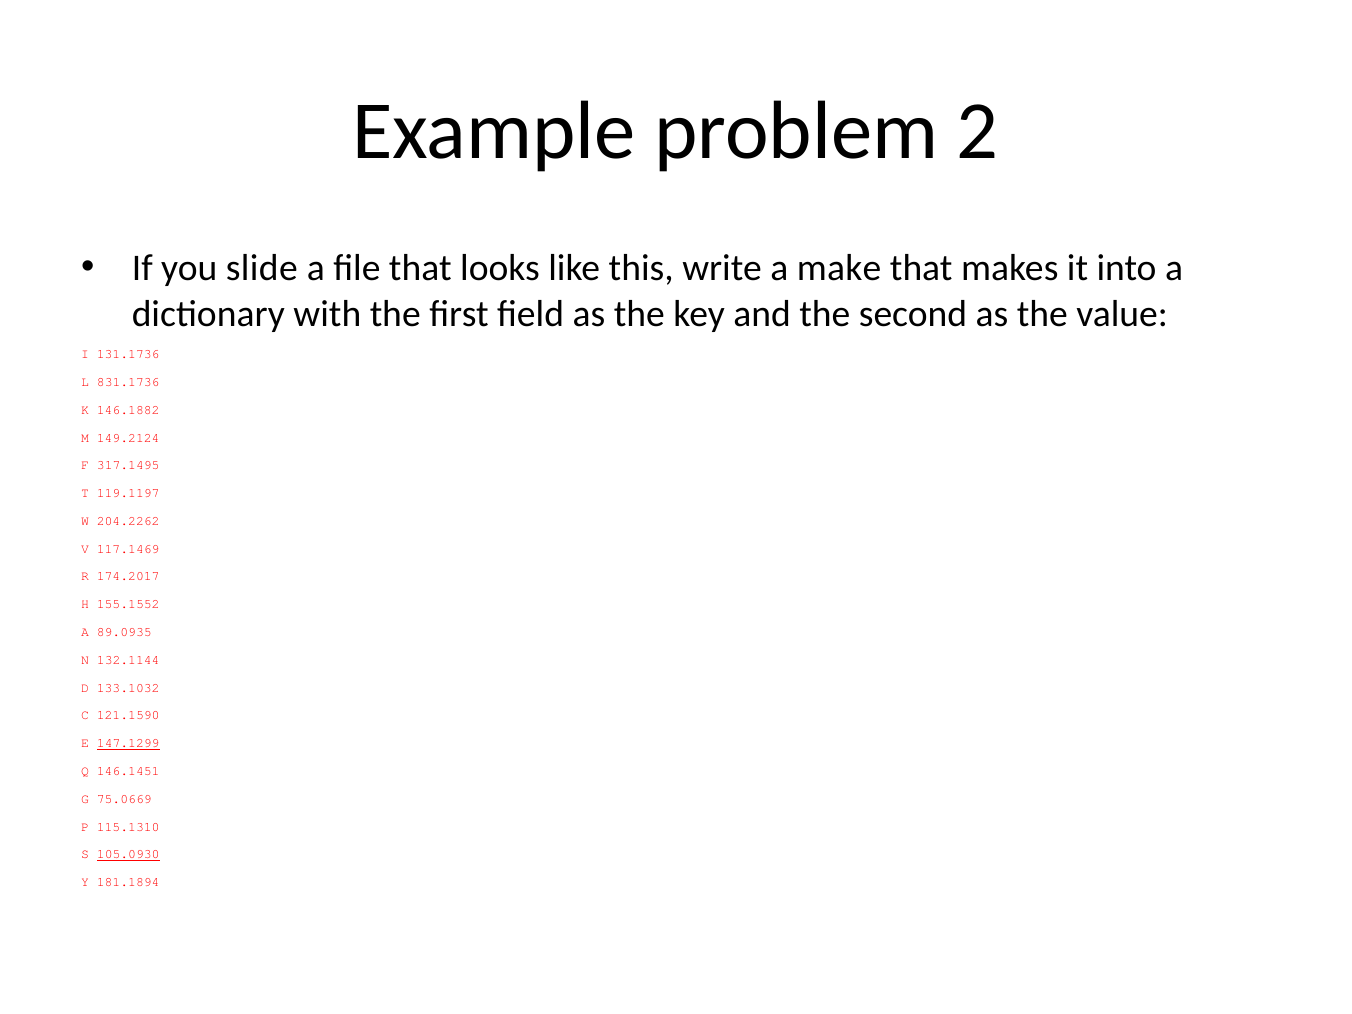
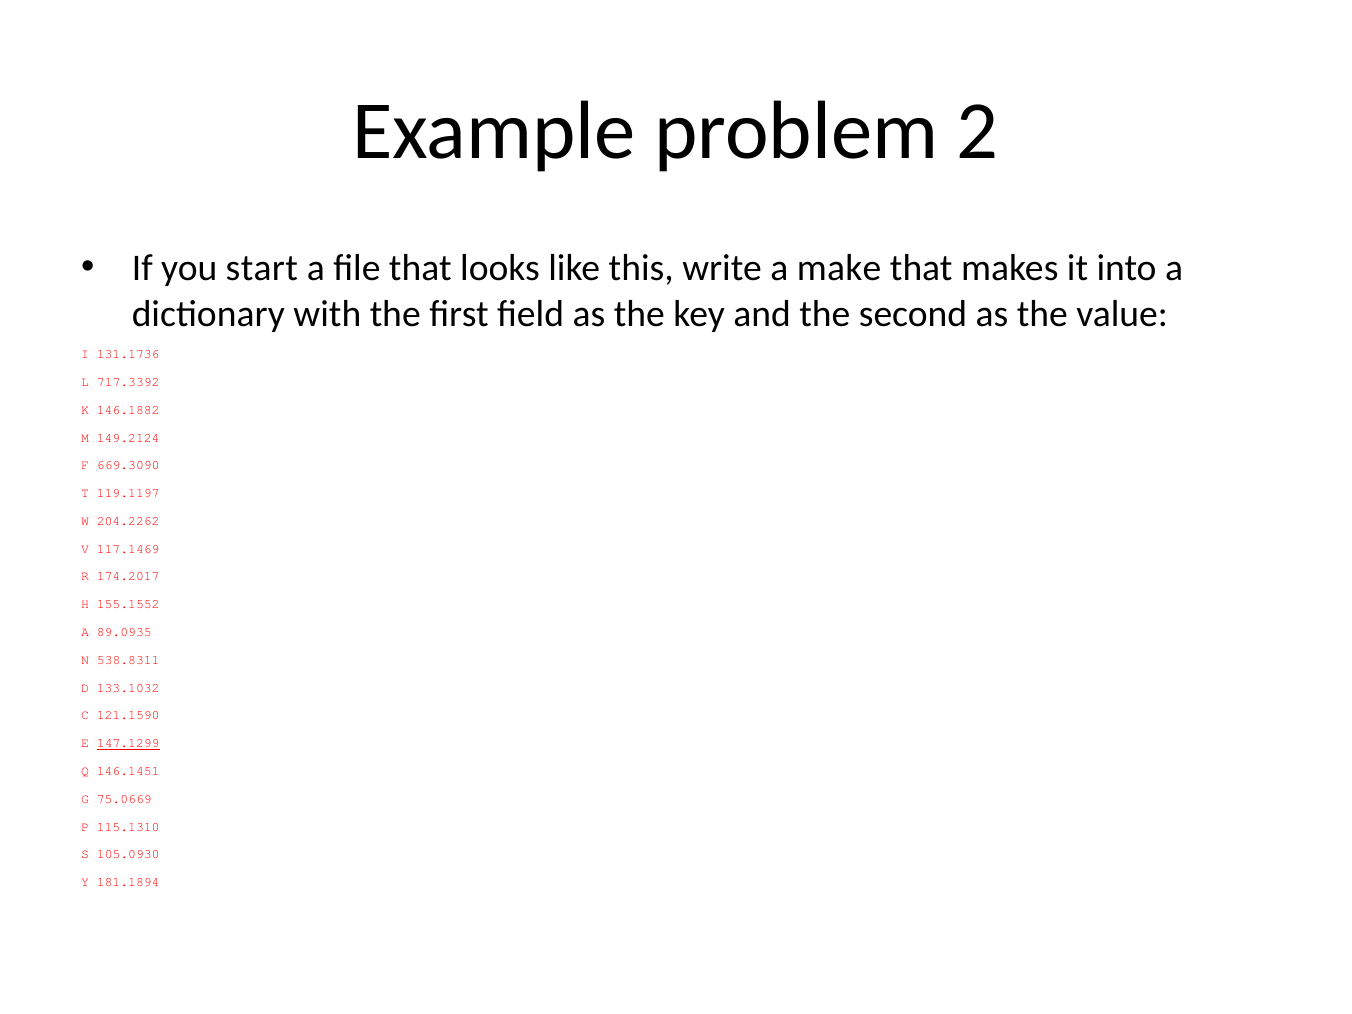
slide: slide -> start
831.1736: 831.1736 -> 717.3392
317.1495: 317.1495 -> 669.3090
132.1144: 132.1144 -> 538.8311
105.0930 underline: present -> none
